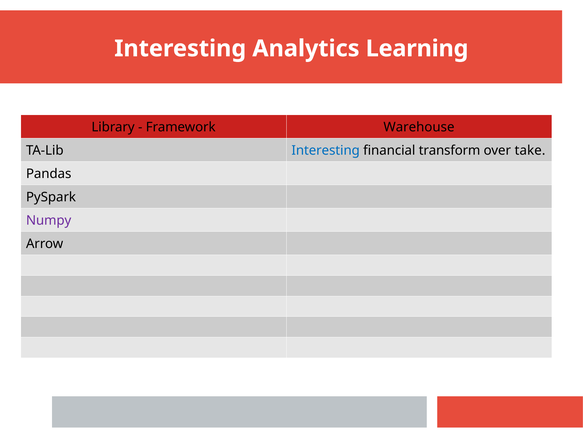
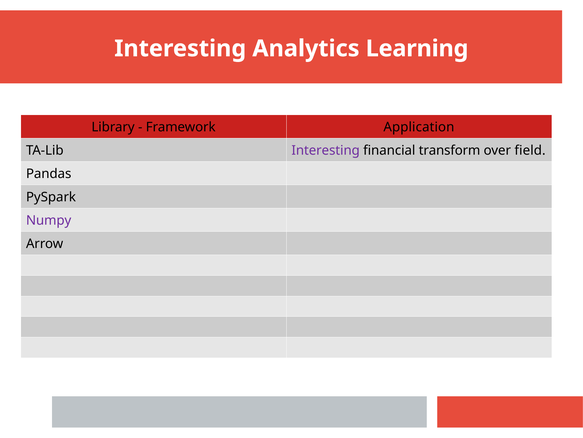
Warehouse: Warehouse -> Application
Interesting at (326, 150) colour: blue -> purple
take: take -> field
